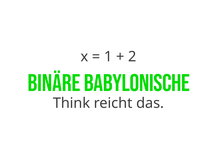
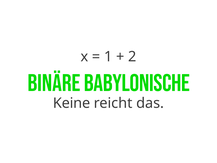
Think: Think -> Keine
